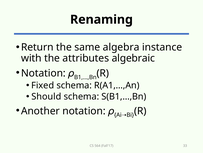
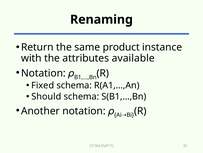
algebra: algebra -> product
algebraic: algebraic -> available
